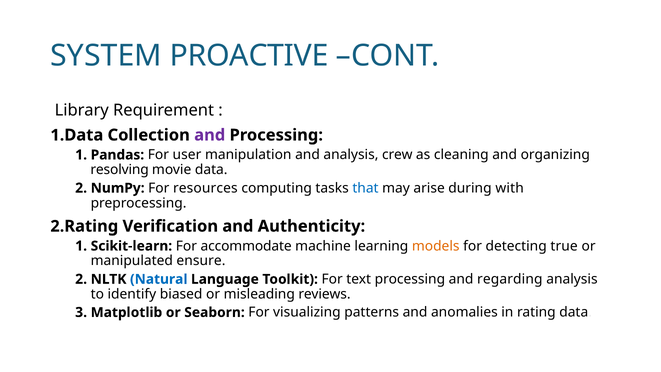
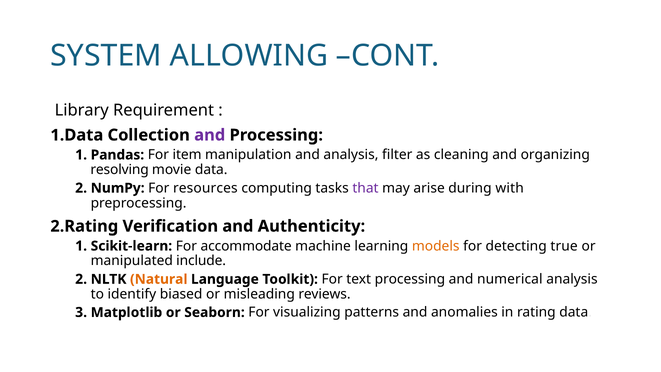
PROACTIVE: PROACTIVE -> ALLOWING
user: user -> item
crew: crew -> filter
that colour: blue -> purple
ensure: ensure -> include
Natural colour: blue -> orange
regarding: regarding -> numerical
